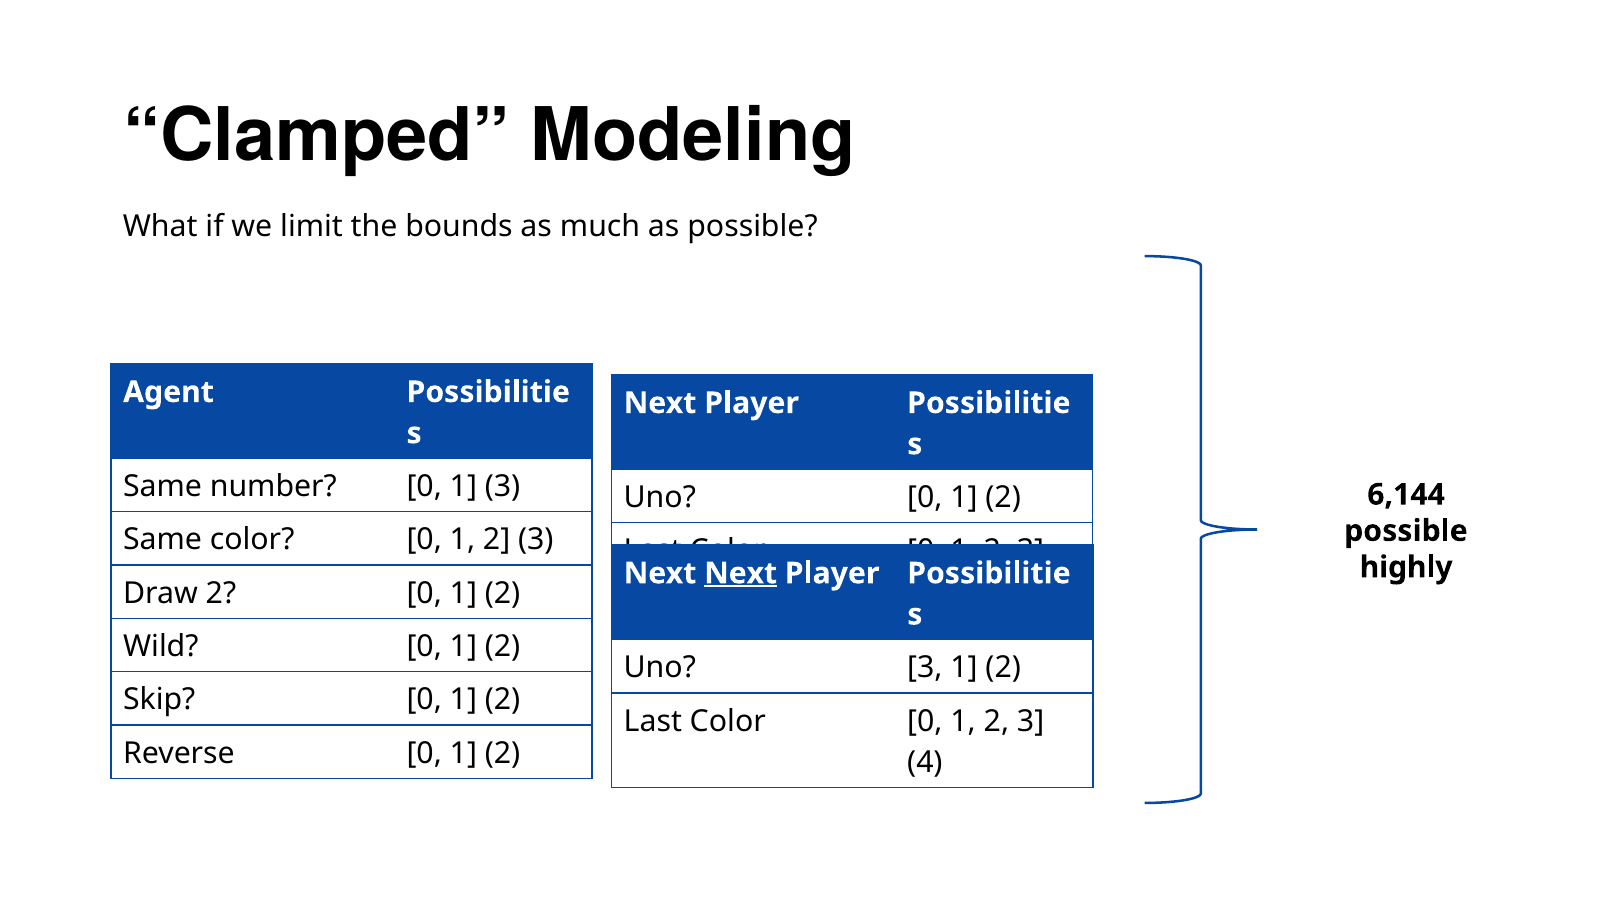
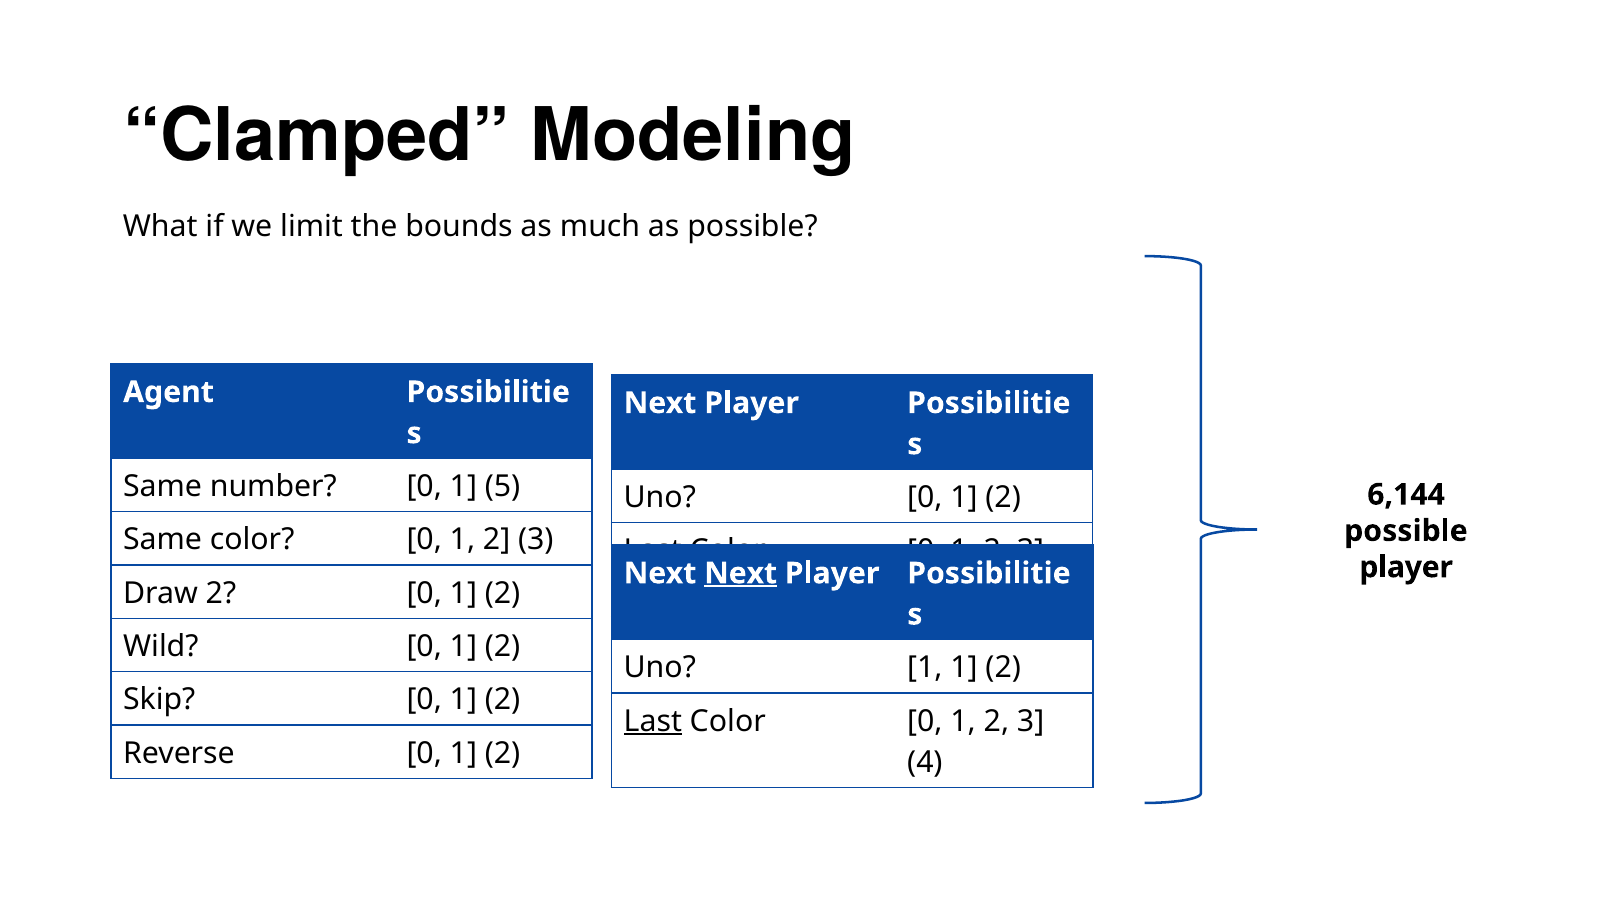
1 3: 3 -> 5
highly at (1406, 568): highly -> player
Uno 3: 3 -> 1
Last at (653, 722) underline: none -> present
